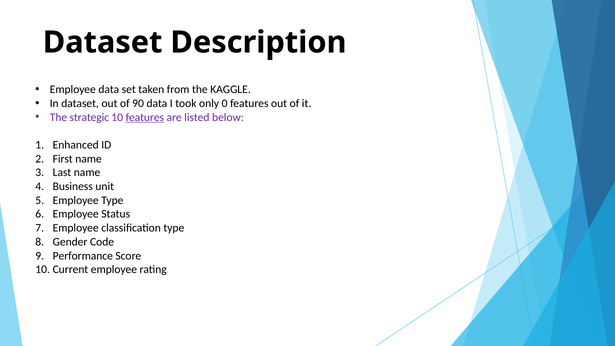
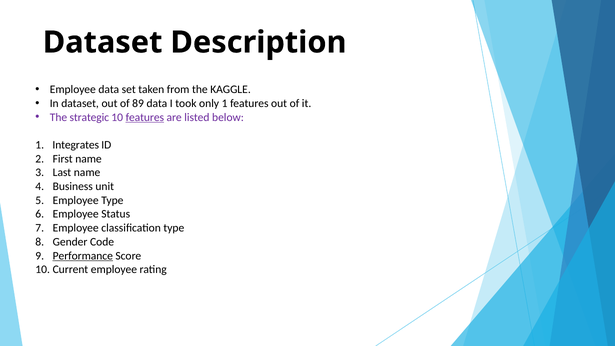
90: 90 -> 89
only 0: 0 -> 1
Enhanced: Enhanced -> Integrates
Performance underline: none -> present
